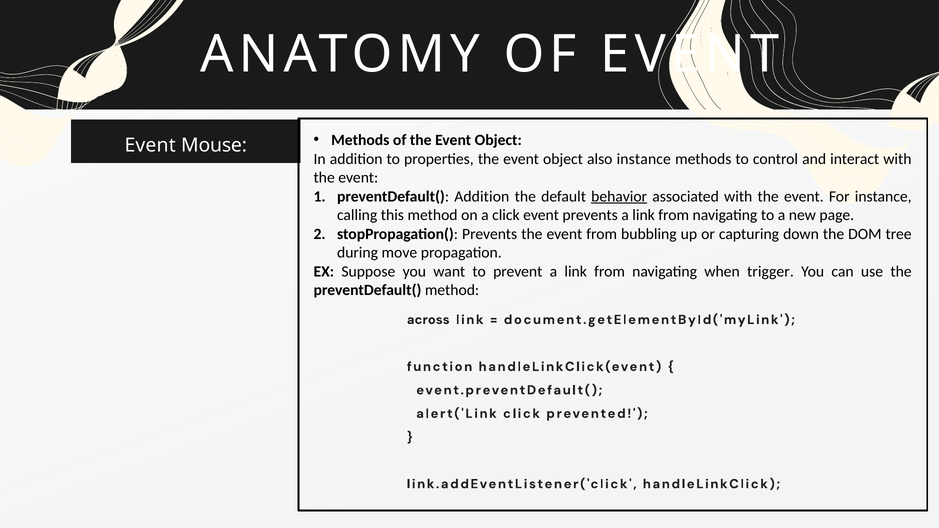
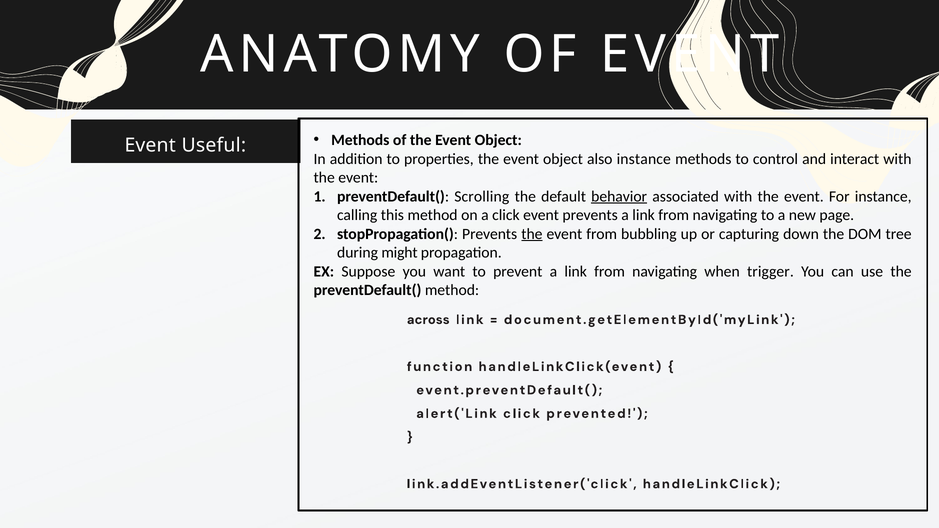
Mouse: Mouse -> Useful
preventDefault( Addition: Addition -> Scrolling
the at (532, 234) underline: none -> present
move: move -> might
